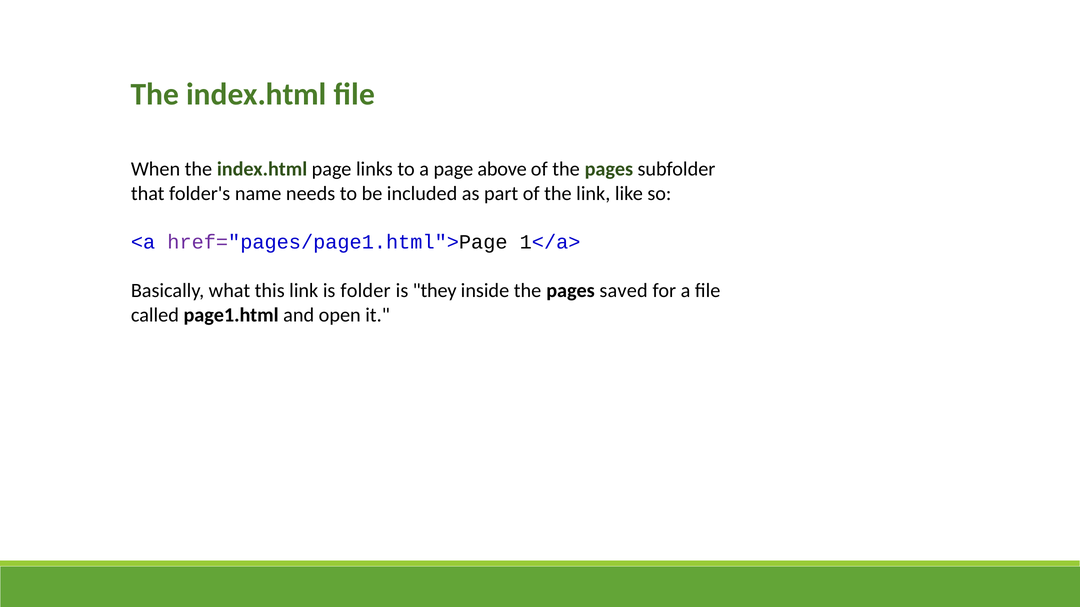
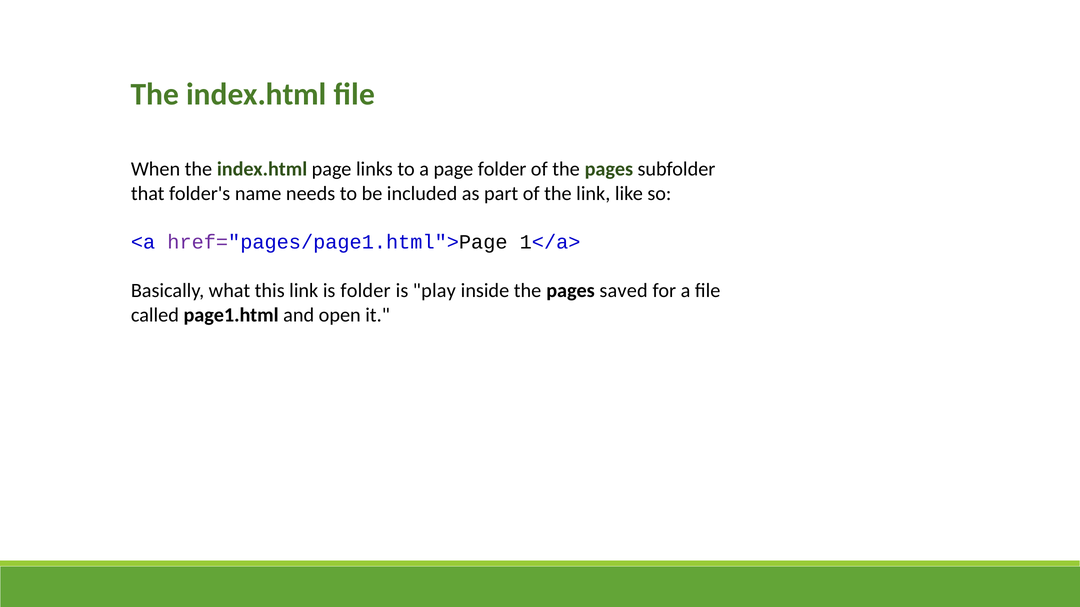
page above: above -> folder
they: they -> play
